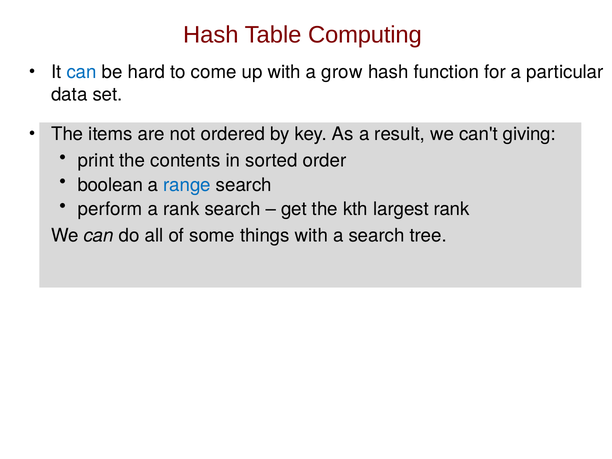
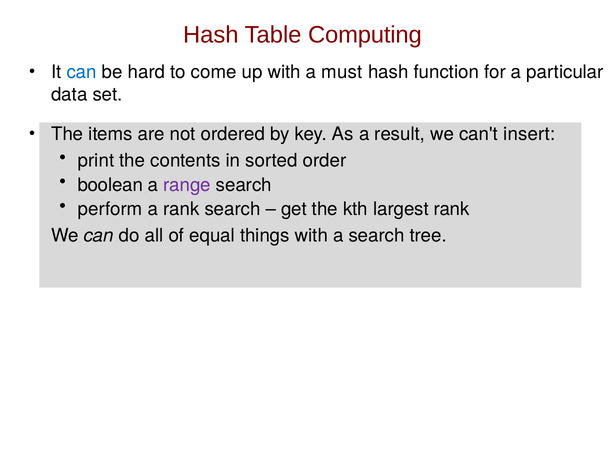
grow: grow -> must
giving: giving -> insert
range colour: blue -> purple
some: some -> equal
